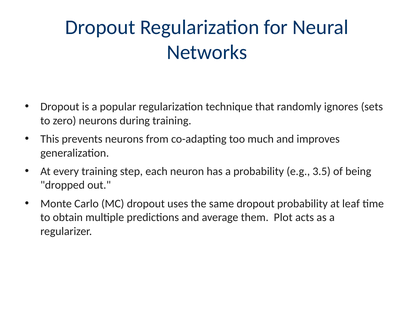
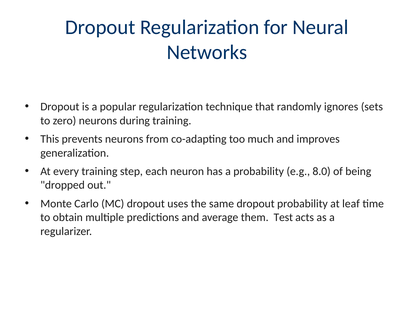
3.5: 3.5 -> 8.0
Plot: Plot -> Test
